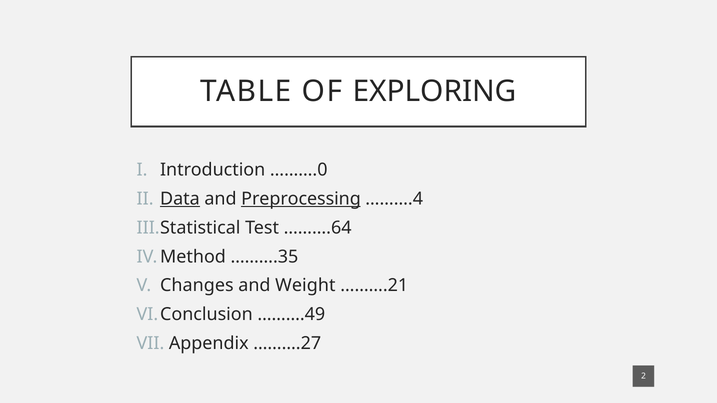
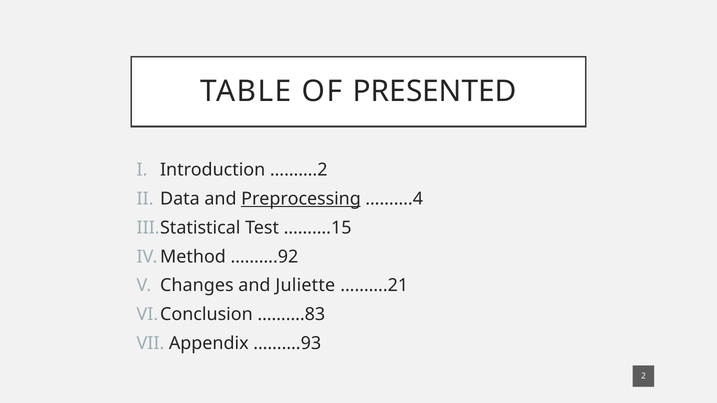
EXPLORING: EXPLORING -> PRESENTED
……….0: ……….0 -> ……….2
Data underline: present -> none
……….64: ……….64 -> ……….15
……….35: ……….35 -> ……….92
Weight: Weight -> Juliette
……….49: ……….49 -> ……….83
……….27: ……….27 -> ……….93
